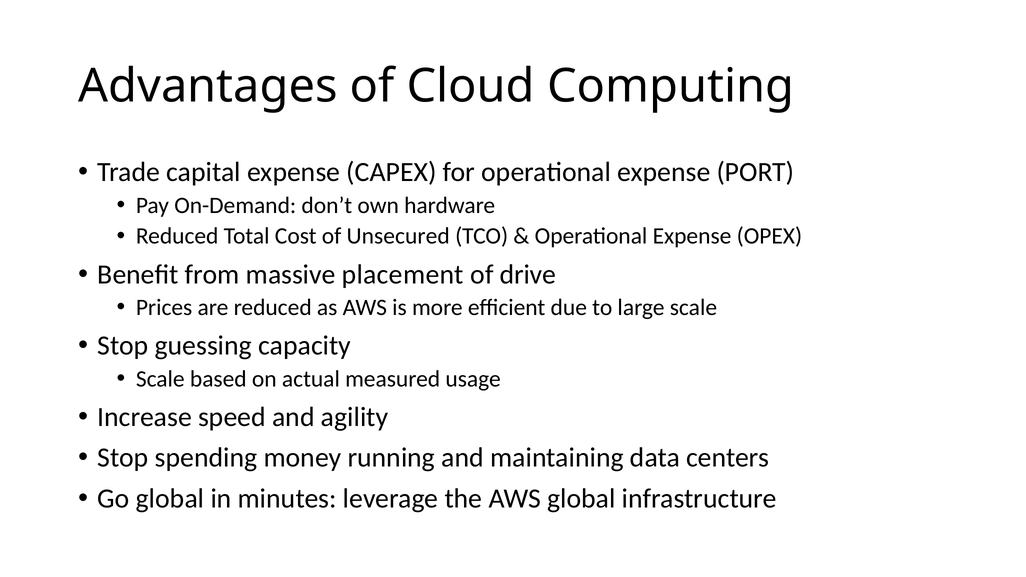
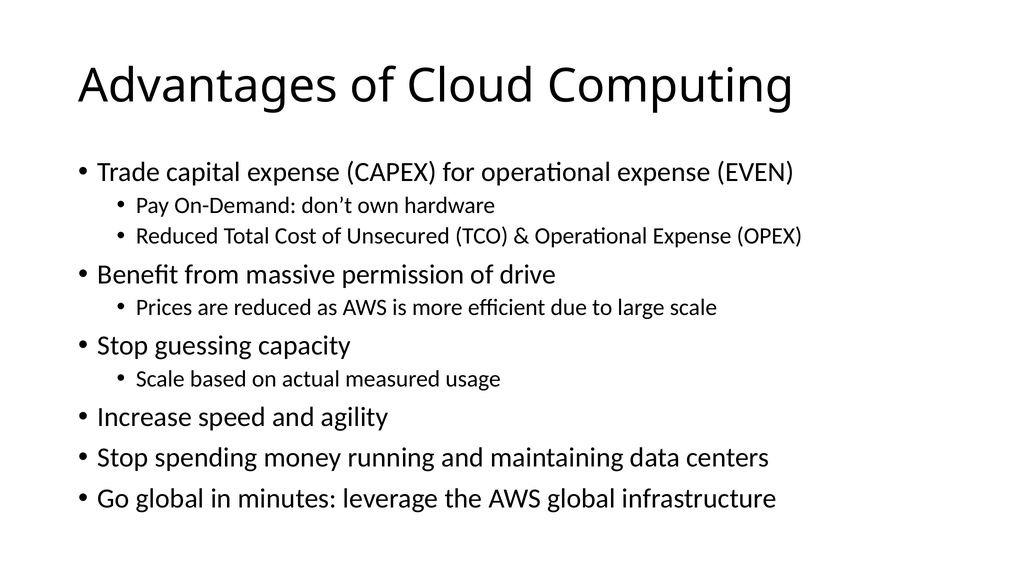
PORT: PORT -> EVEN
placement: placement -> permission
